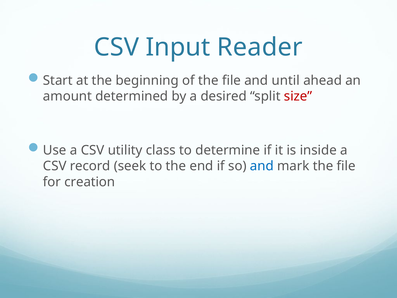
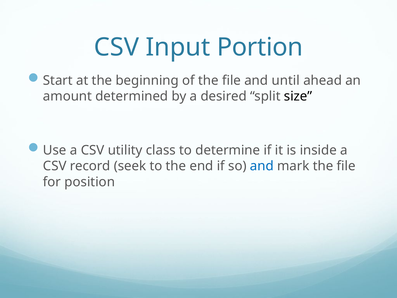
Reader: Reader -> Portion
size colour: red -> black
creation: creation -> position
